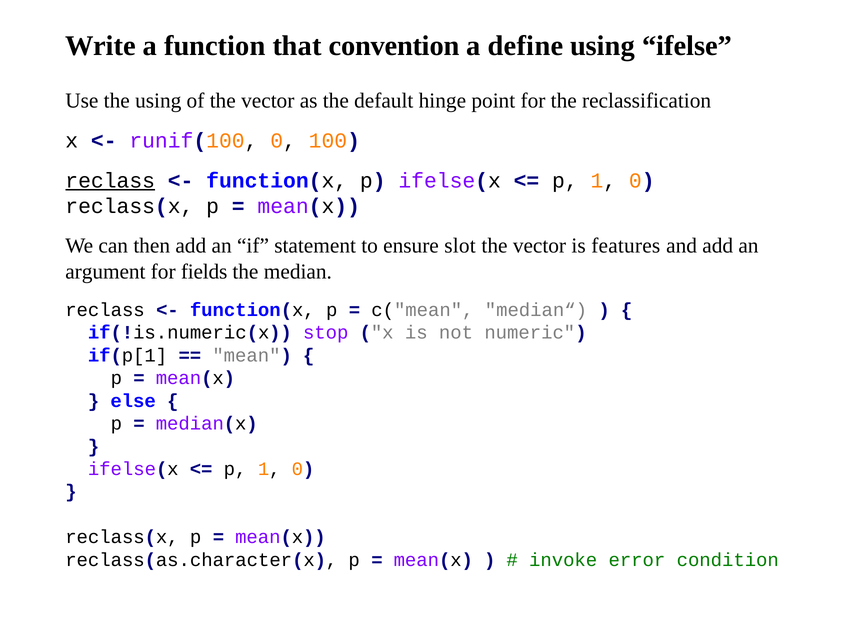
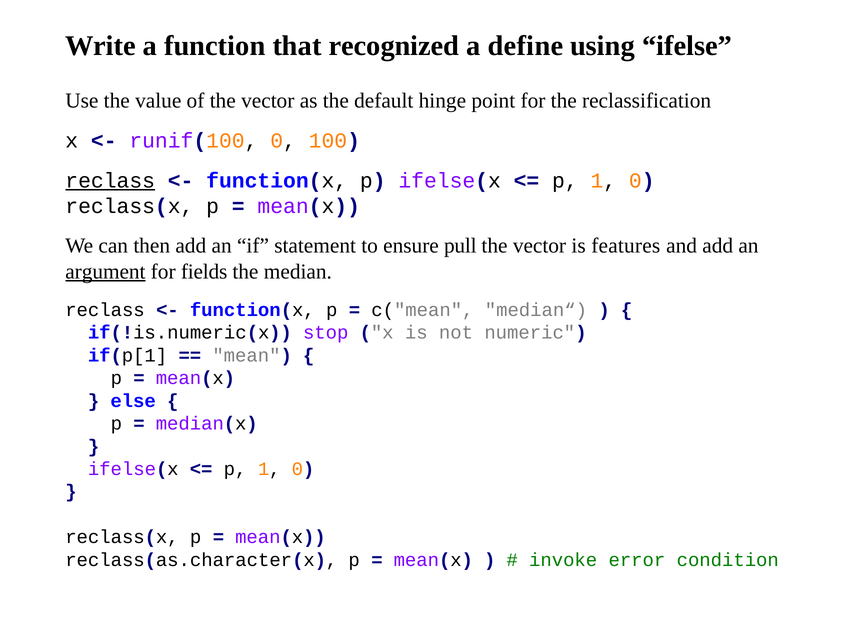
convention: convention -> recognized
the using: using -> value
slot: slot -> pull
argument underline: none -> present
